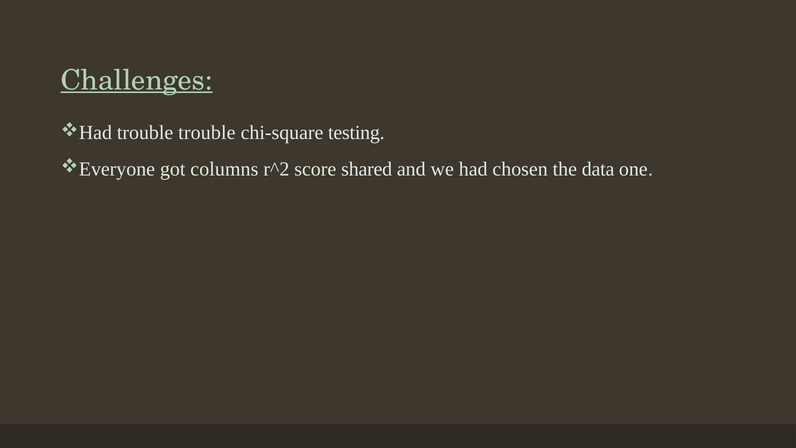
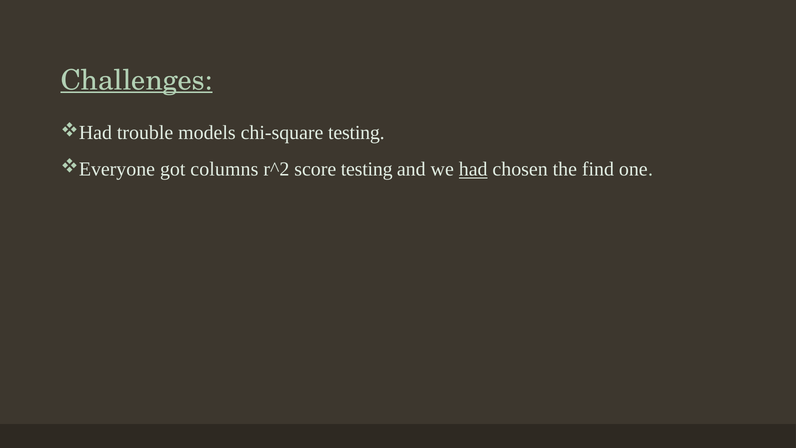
trouble trouble: trouble -> models
score shared: shared -> testing
had underline: none -> present
data: data -> find
